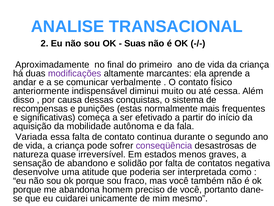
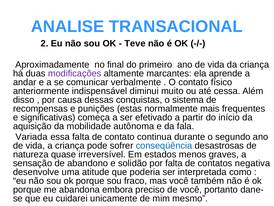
Suas: Suas -> Teve
conseqüência colour: purple -> blue
homem: homem -> embora
